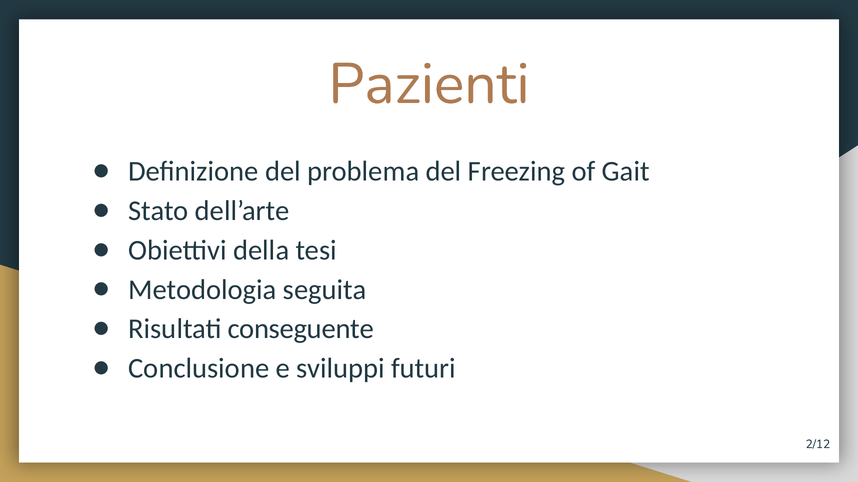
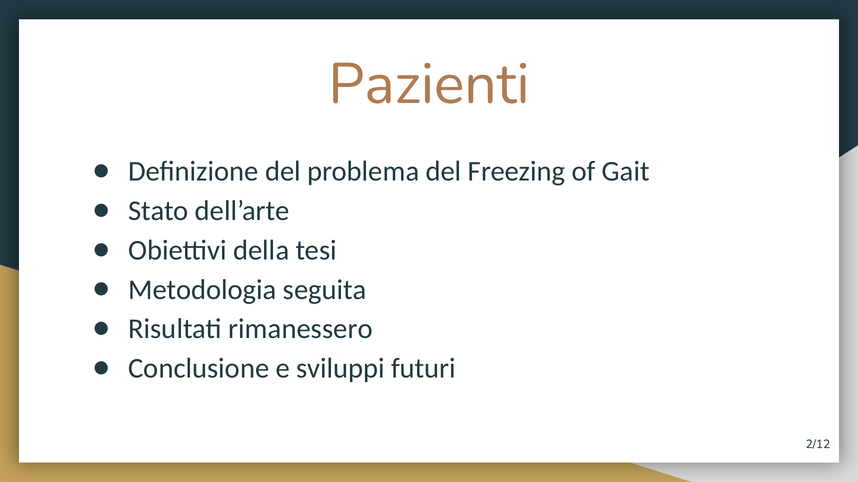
conseguente: conseguente -> rimanessero
